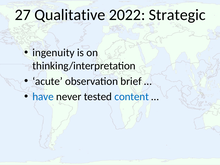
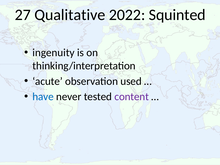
Strategic: Strategic -> Squinted
brief: brief -> used
content colour: blue -> purple
